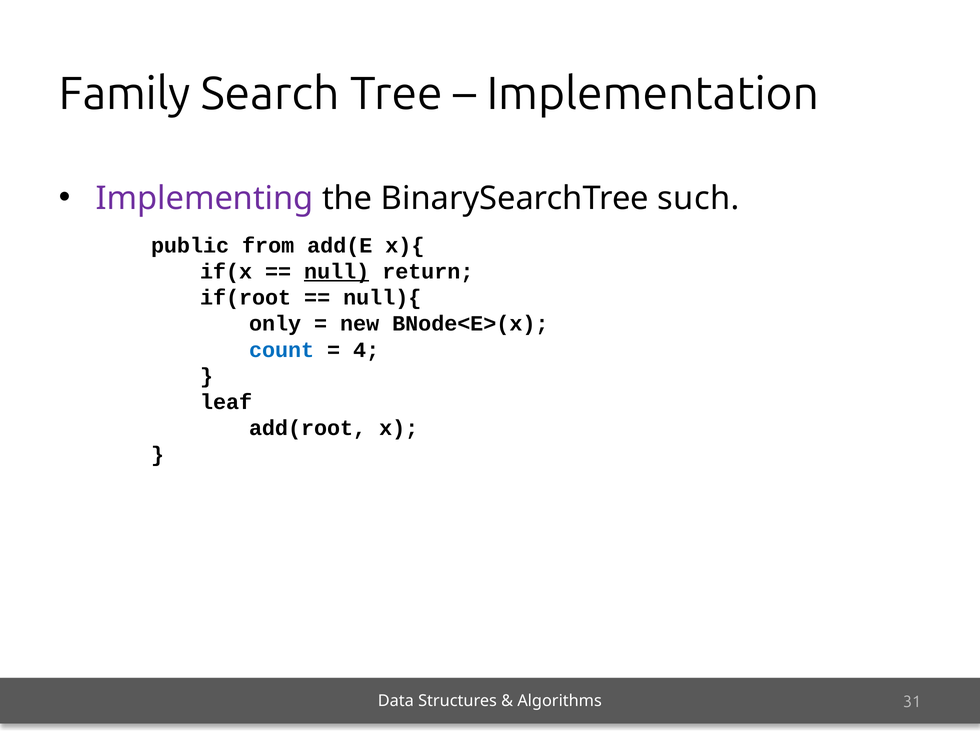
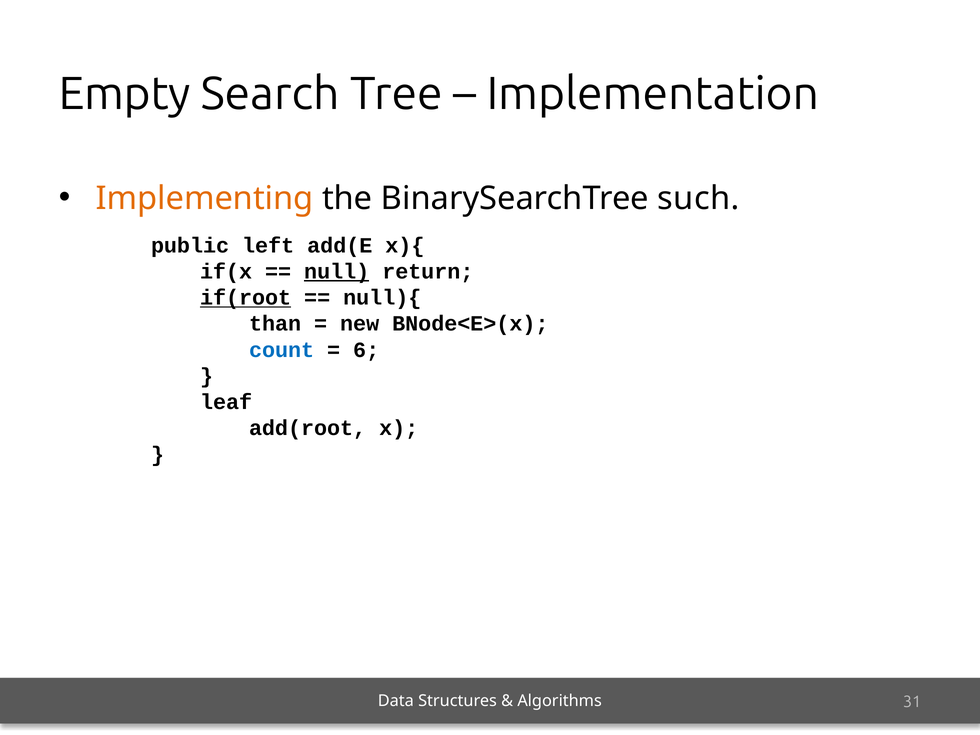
Family: Family -> Empty
Implementing colour: purple -> orange
from: from -> left
if(root underline: none -> present
only: only -> than
4: 4 -> 6
